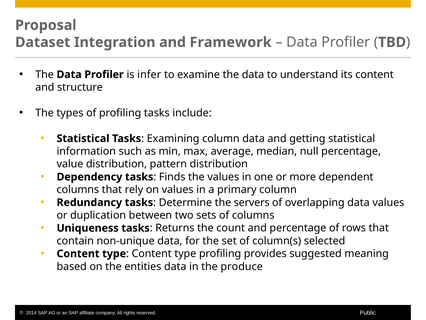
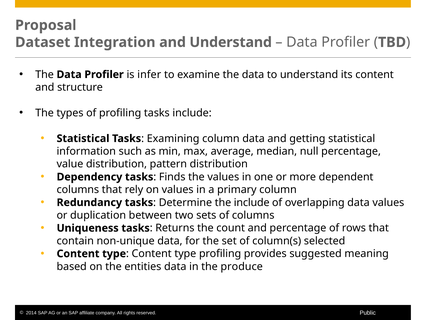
and Framework: Framework -> Understand
the servers: servers -> include
